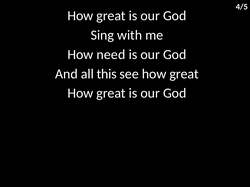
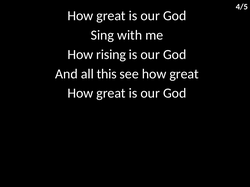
need: need -> rising
